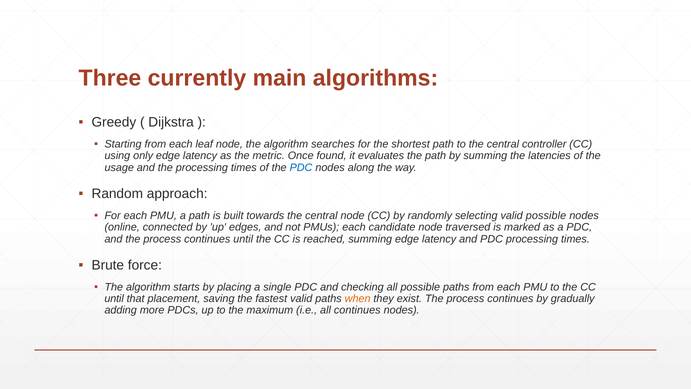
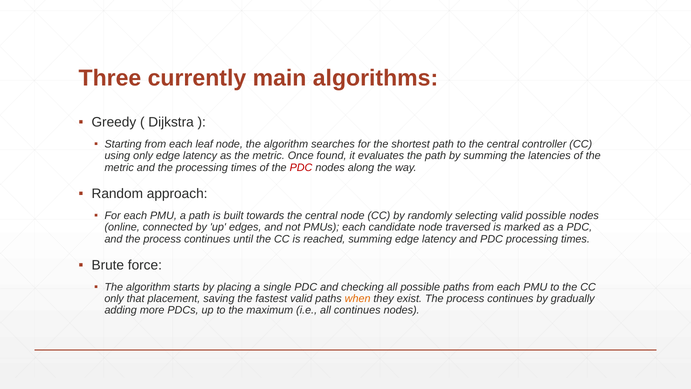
usage at (119, 167): usage -> metric
PDC at (301, 167) colour: blue -> red
until at (114, 298): until -> only
